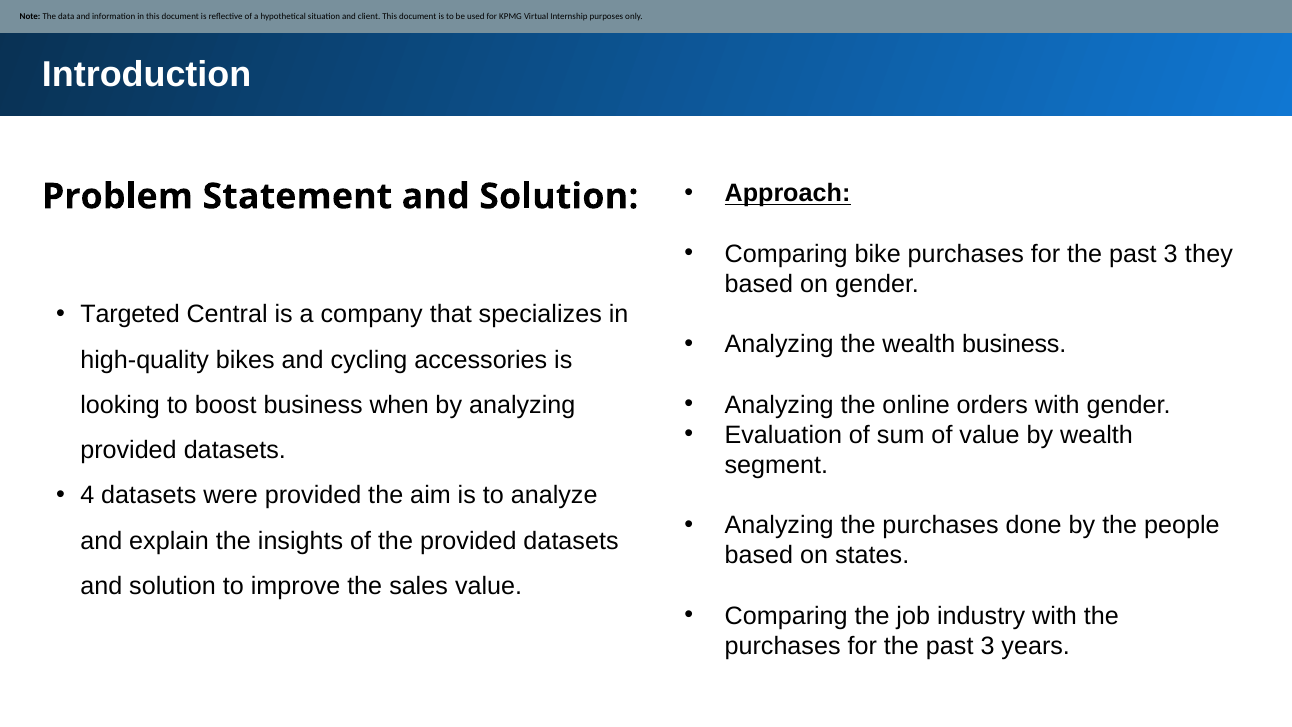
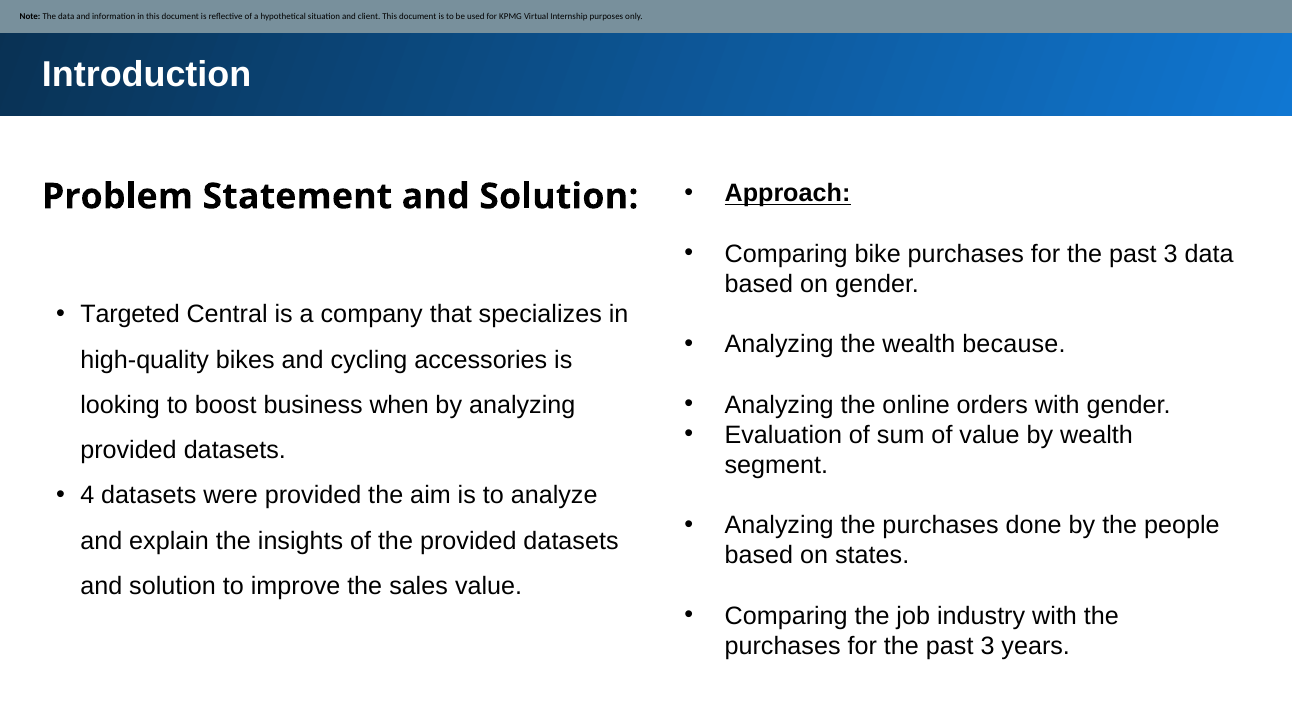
3 they: they -> data
wealth business: business -> because
